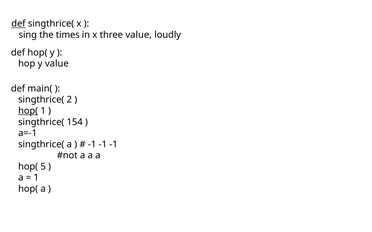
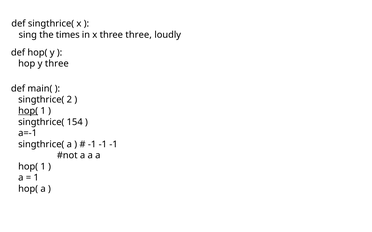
def at (18, 24) underline: present -> none
three value: value -> three
y value: value -> three
5 at (43, 167): 5 -> 1
